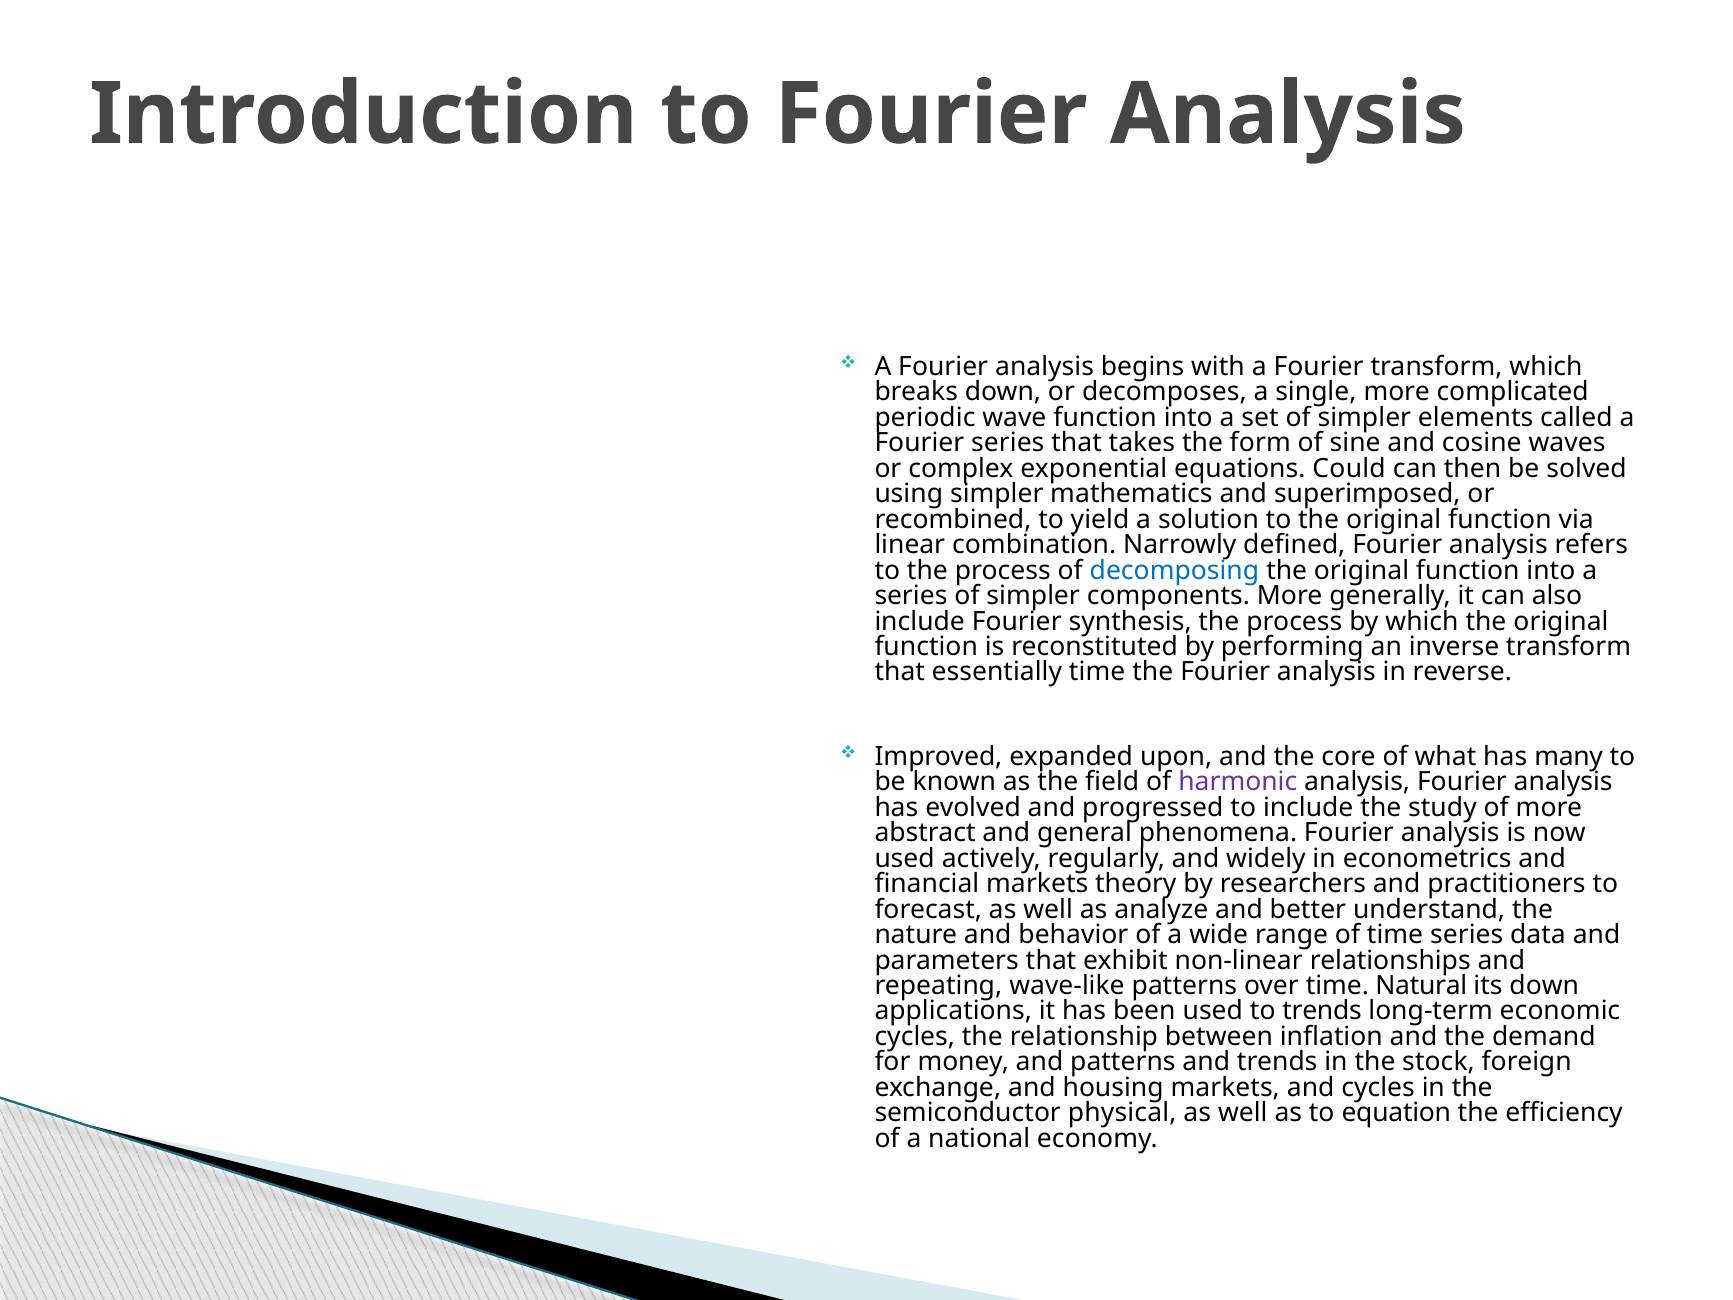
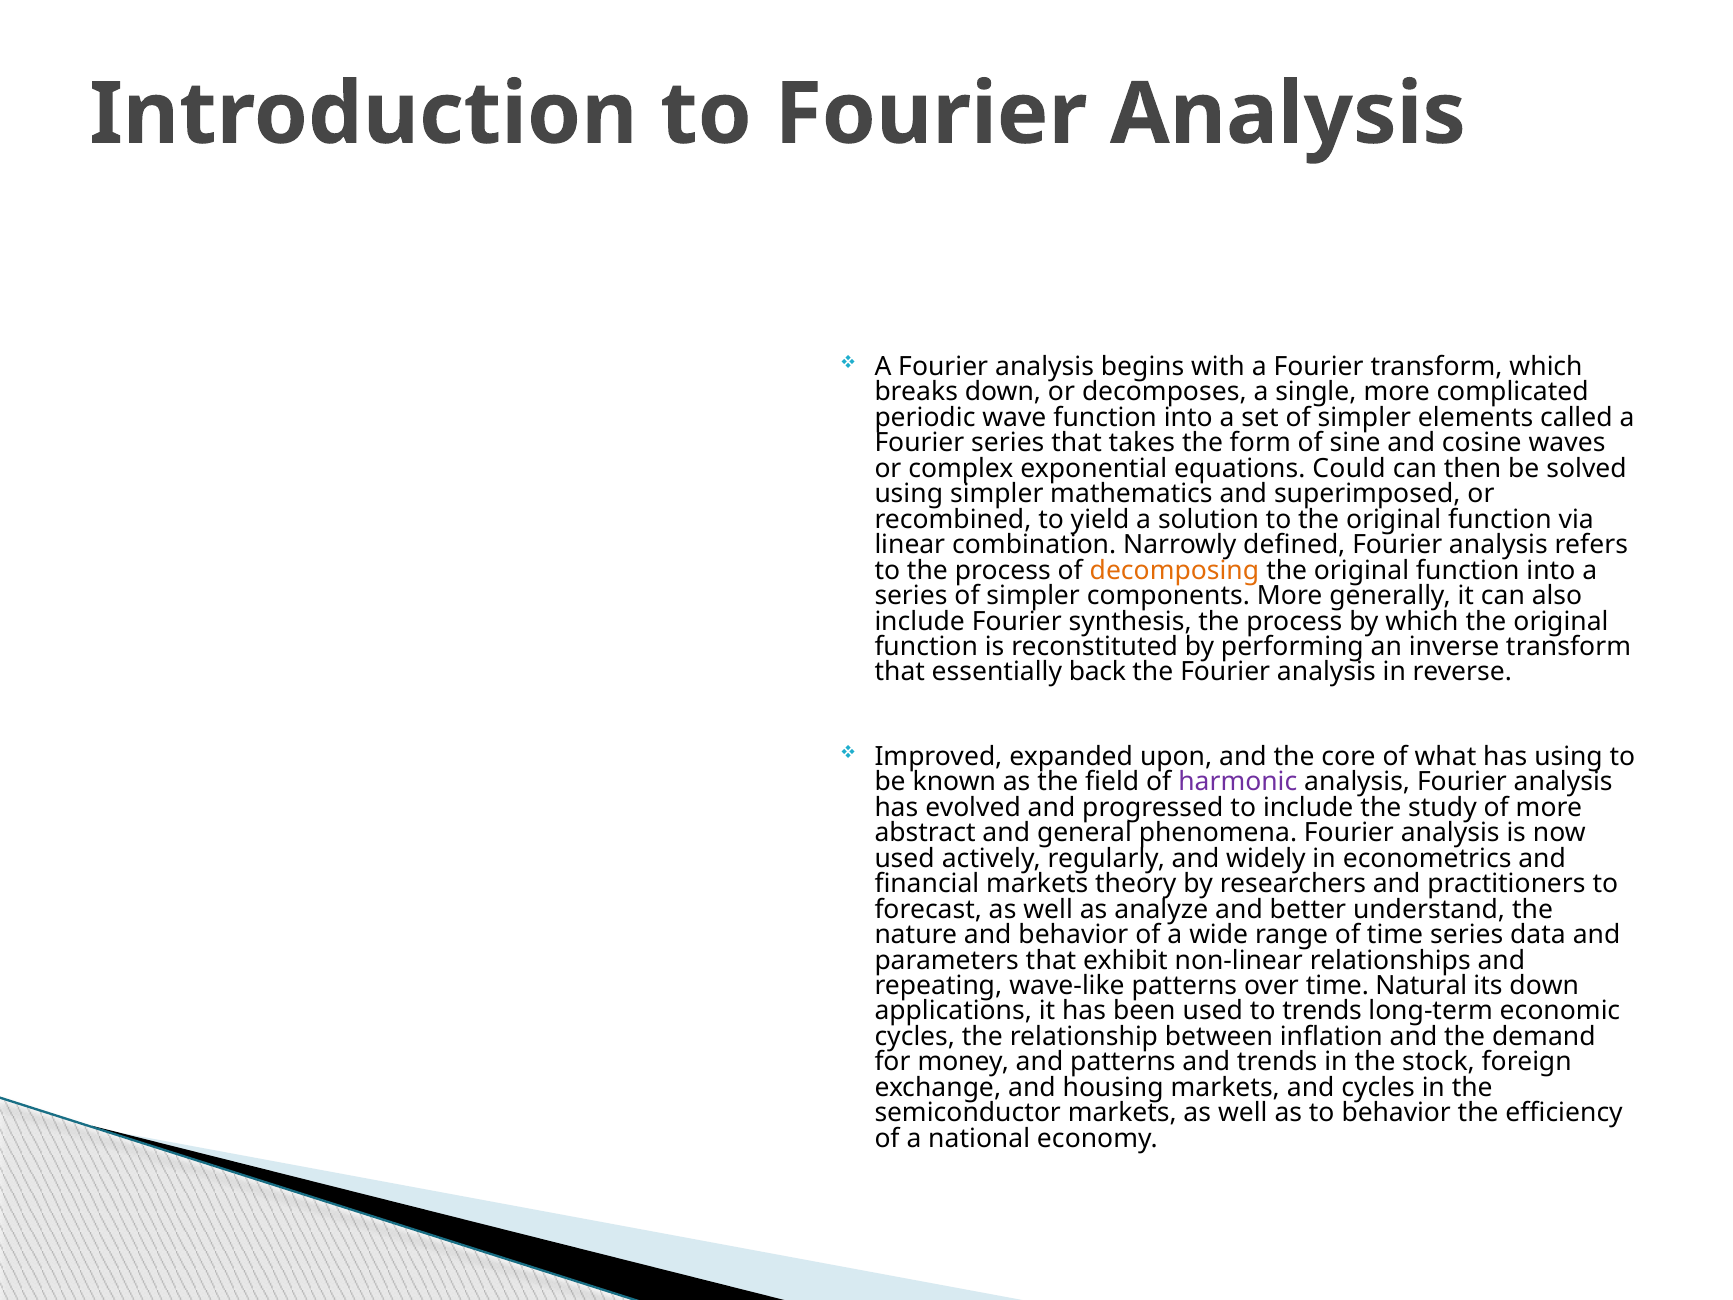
decomposing colour: blue -> orange
essentially time: time -> back
has many: many -> using
semiconductor physical: physical -> markets
to equation: equation -> behavior
